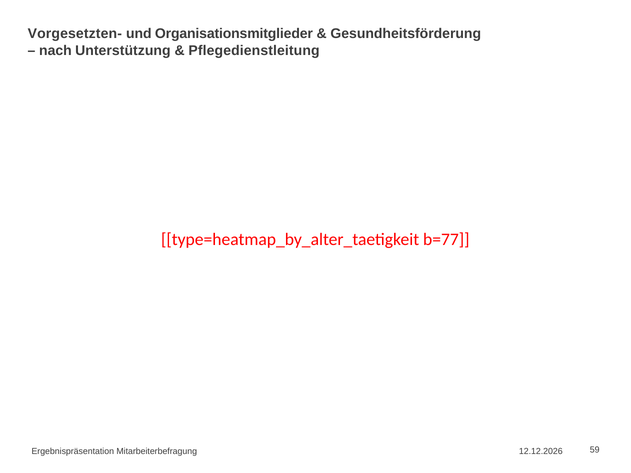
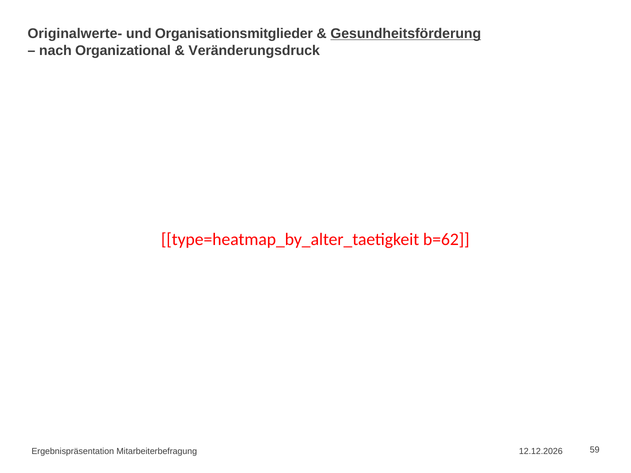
Vorgesetzten-: Vorgesetzten- -> Originalwerte-
Gesundheitsförderung underline: none -> present
Unterstützung: Unterstützung -> Organizational
Pflegedienstleitung: Pflegedienstleitung -> Veränderungsdruck
b=77: b=77 -> b=62
